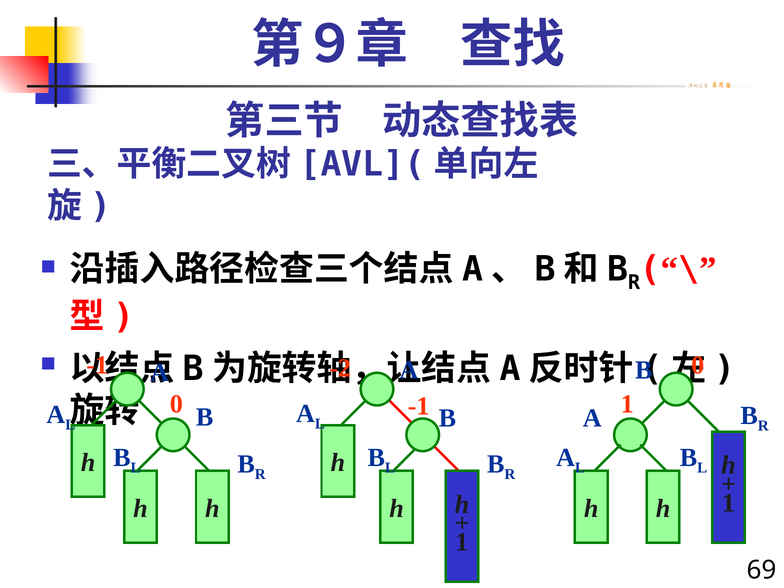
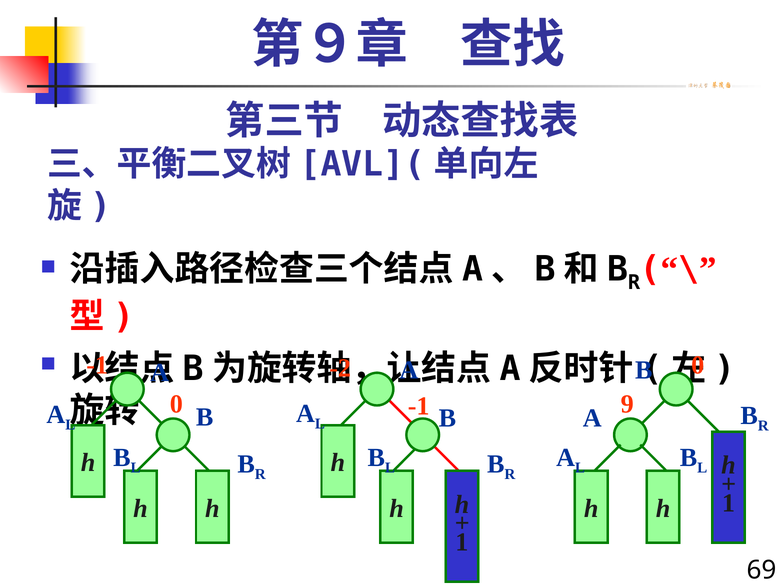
-1 1: 1 -> 9
